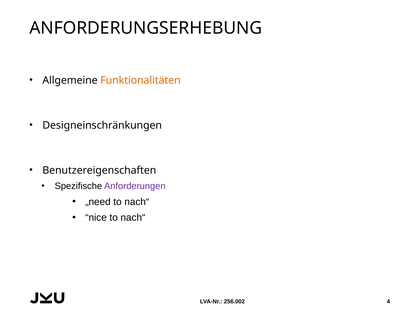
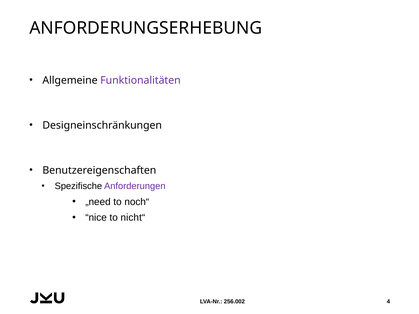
Funktionalitäten colour: orange -> purple
„need to nach“: nach“ -> noch“
nice to nach“: nach“ -> nicht“
